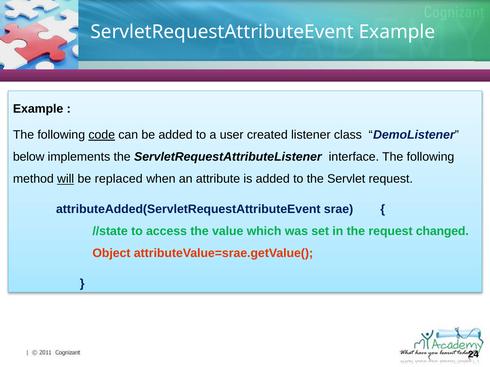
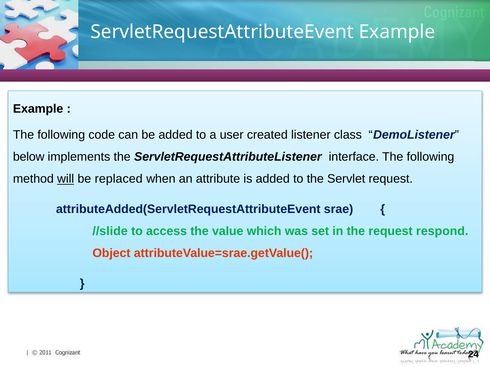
code underline: present -> none
//state: //state -> //slide
changed: changed -> respond
